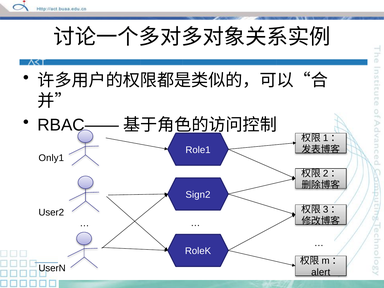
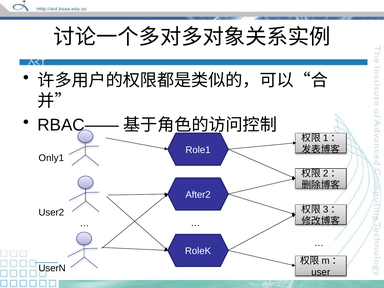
Sign2: Sign2 -> After2
alert: alert -> user
